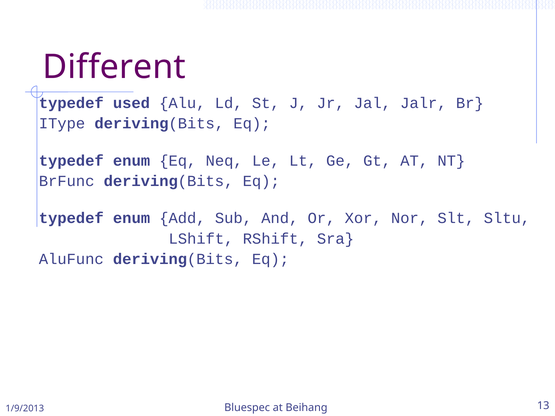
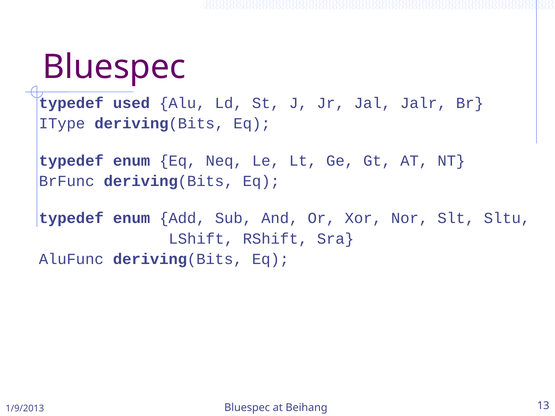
Different at (114, 67): Different -> Bluespec
